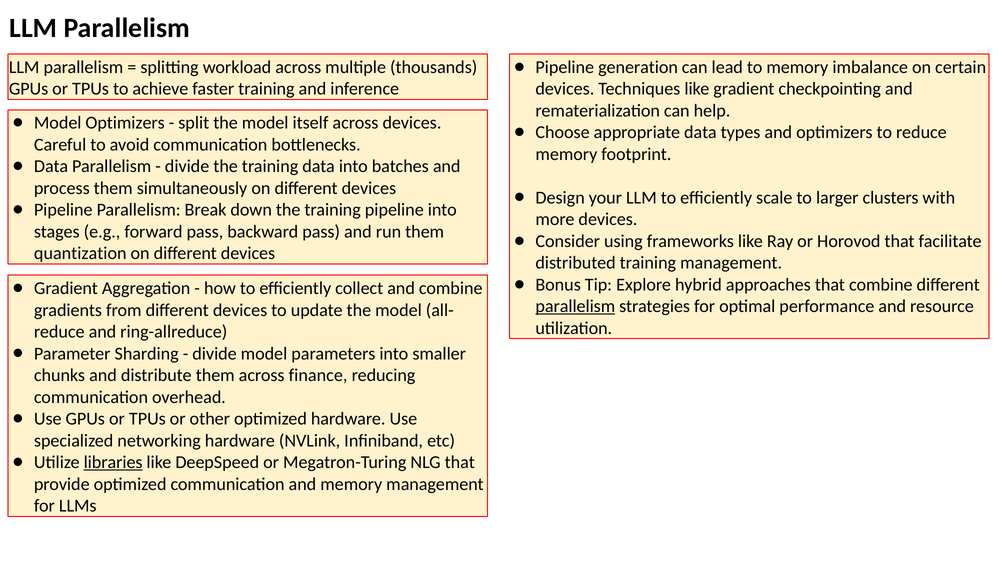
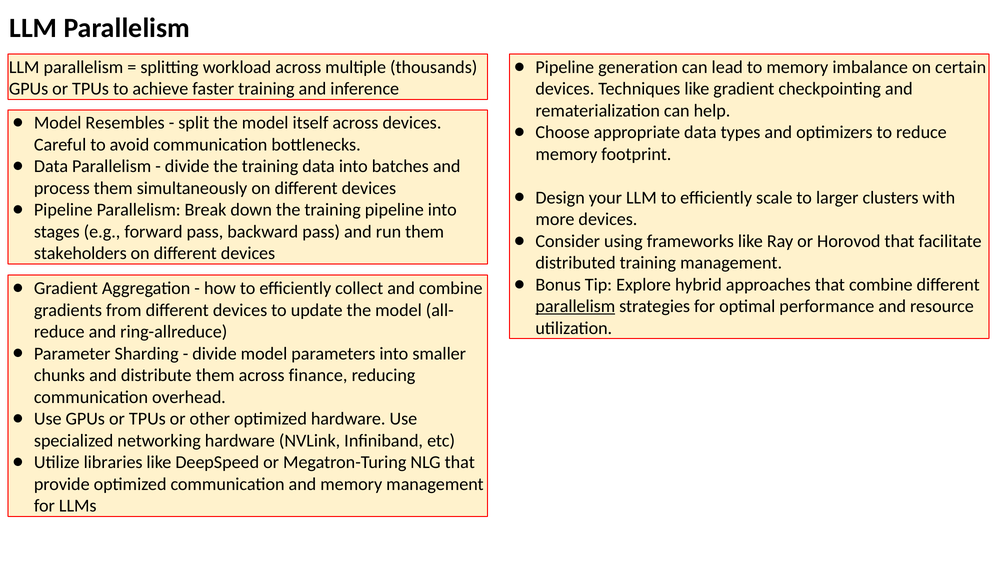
Model Optimizers: Optimizers -> Resembles
quantization: quantization -> stakeholders
libraries underline: present -> none
